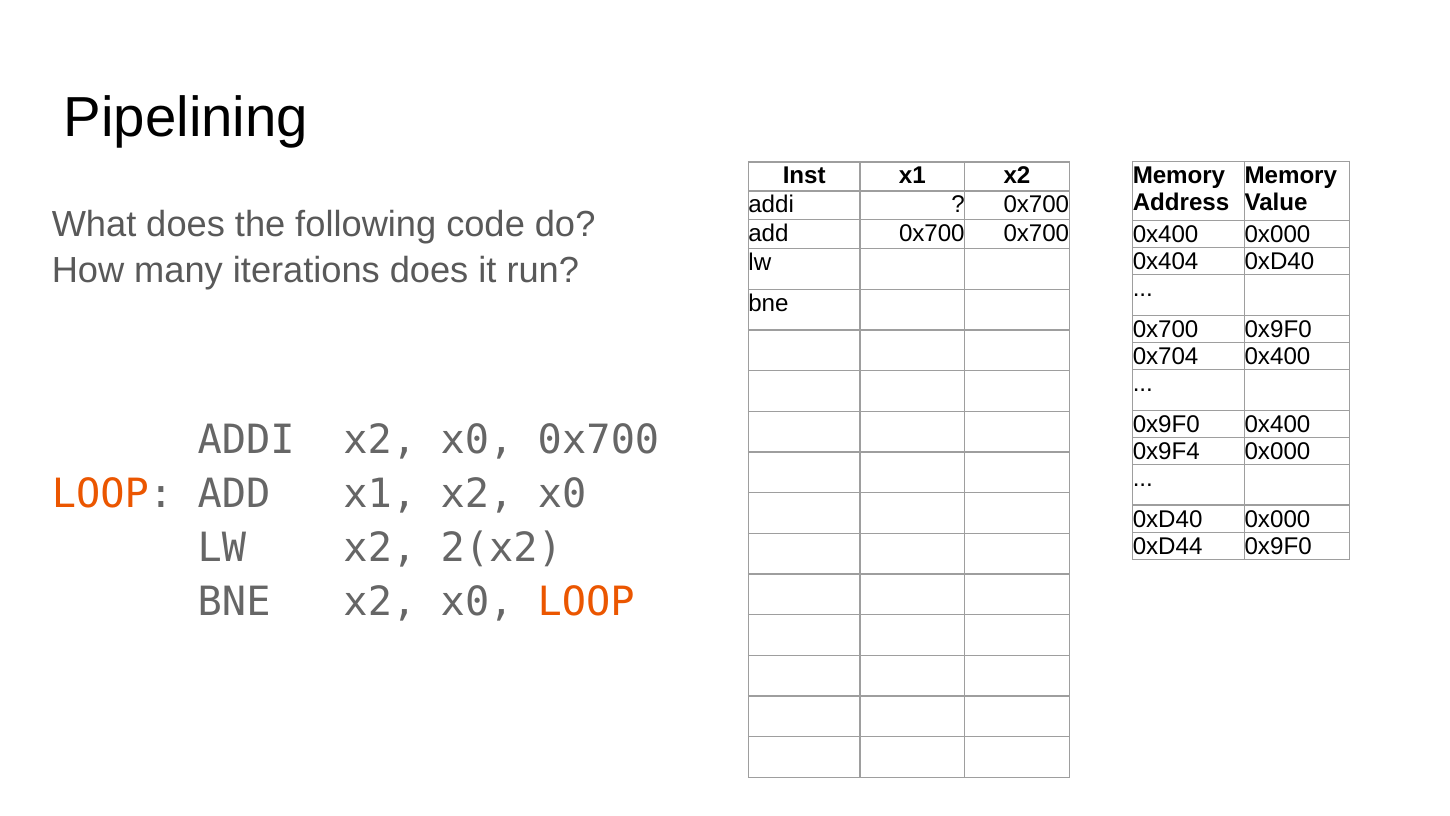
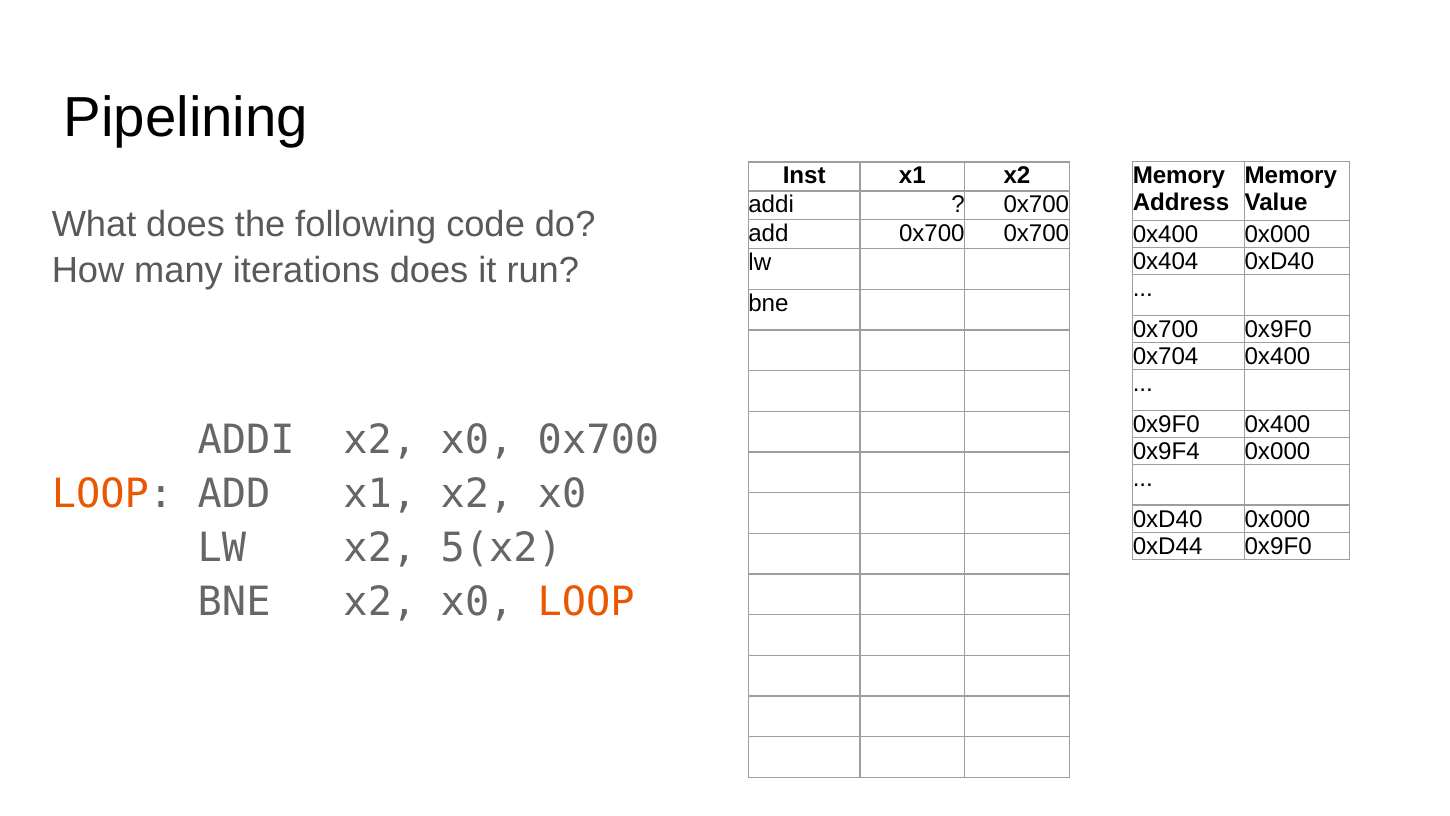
2(x2: 2(x2 -> 5(x2
